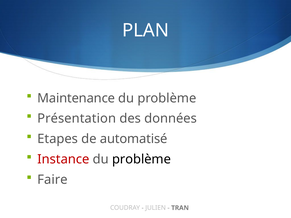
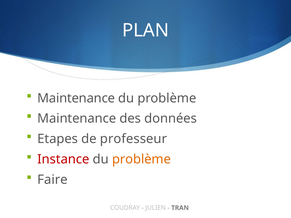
Présentation at (77, 119): Présentation -> Maintenance
automatisé: automatisé -> professeur
problème at (142, 159) colour: black -> orange
